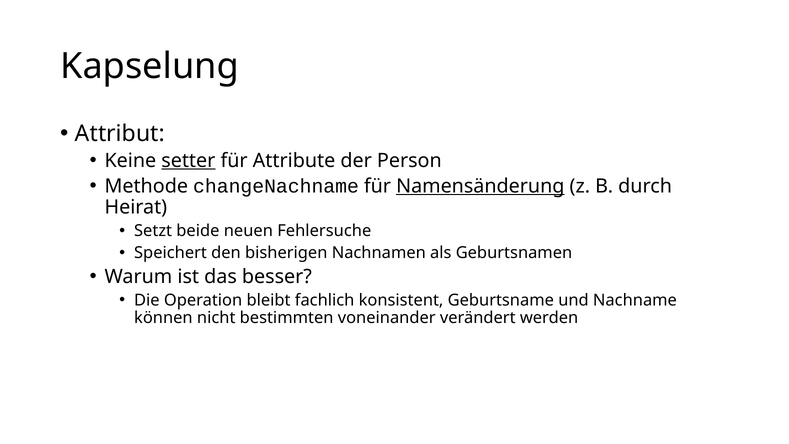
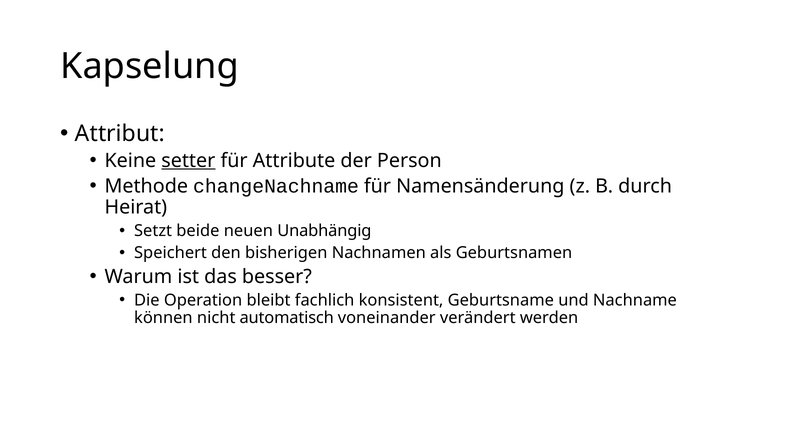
Namensänderung underline: present -> none
Fehlersuche: Fehlersuche -> Unabhängig
bestimmten: bestimmten -> automatisch
